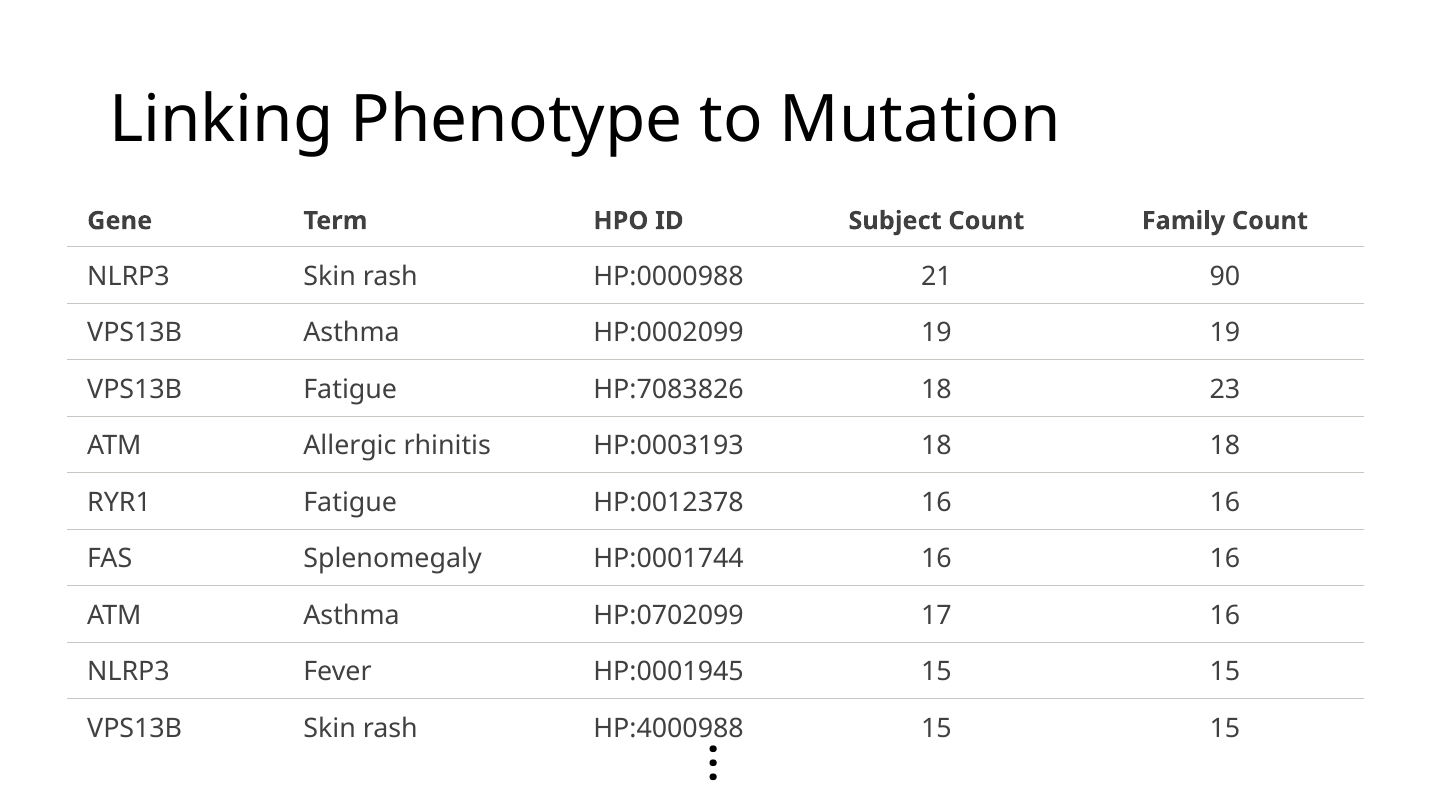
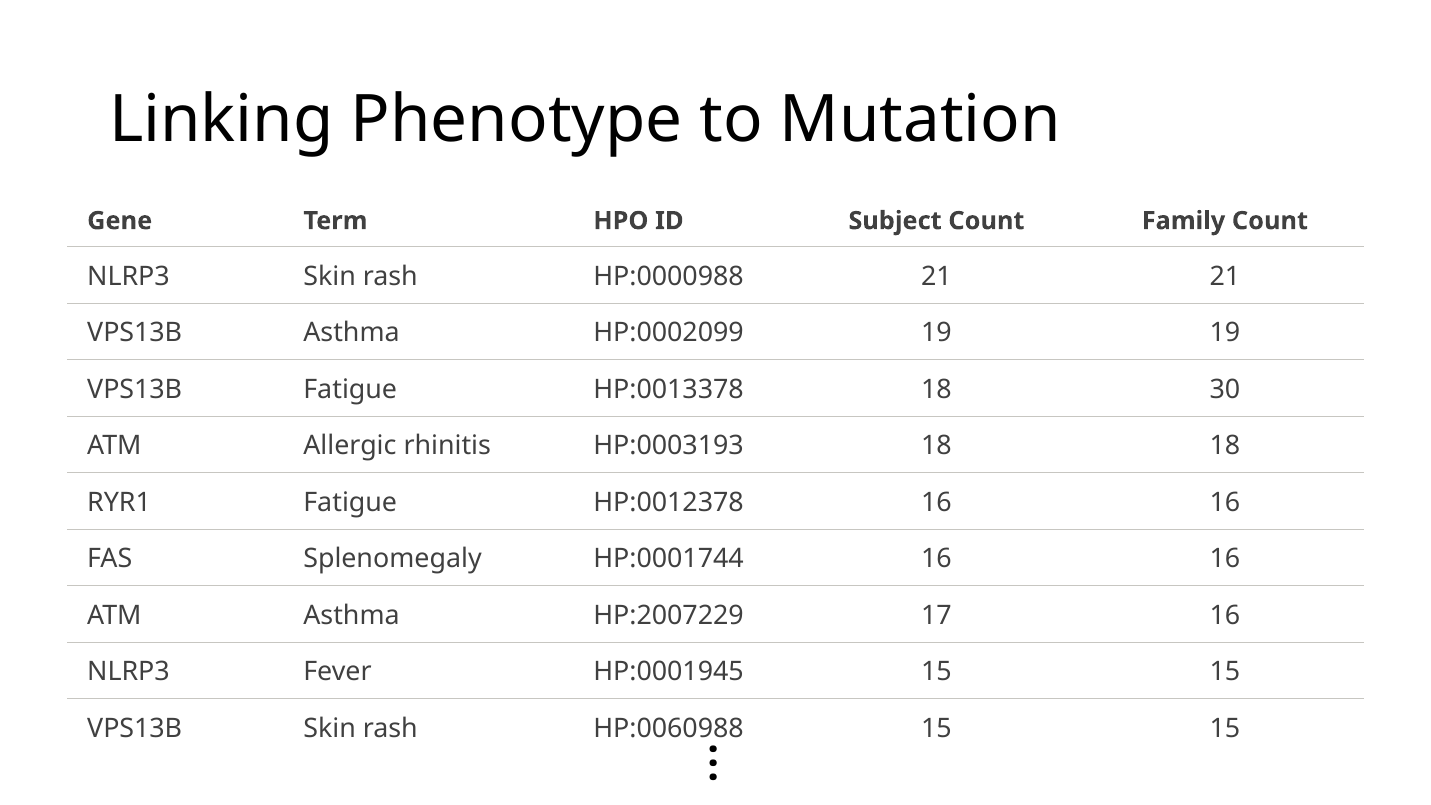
21 90: 90 -> 21
HP:7083826: HP:7083826 -> HP:0013378
23: 23 -> 30
HP:0702099: HP:0702099 -> HP:2007229
HP:4000988: HP:4000988 -> HP:0060988
